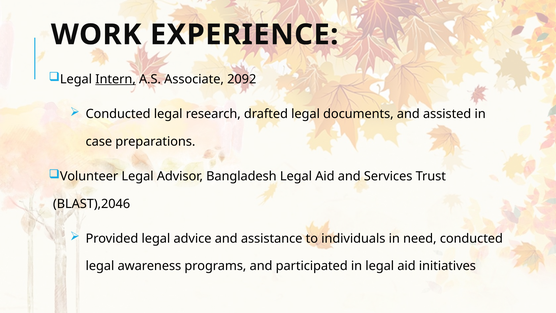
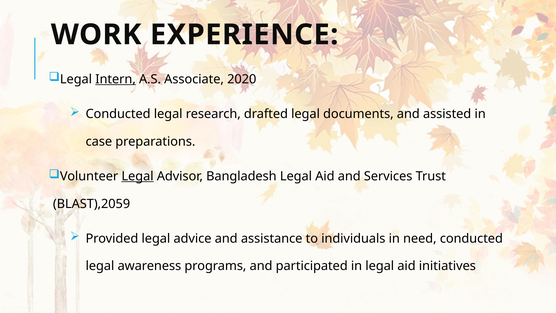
2092: 2092 -> 2020
Legal at (138, 176) underline: none -> present
BLAST),2046: BLAST),2046 -> BLAST),2059
